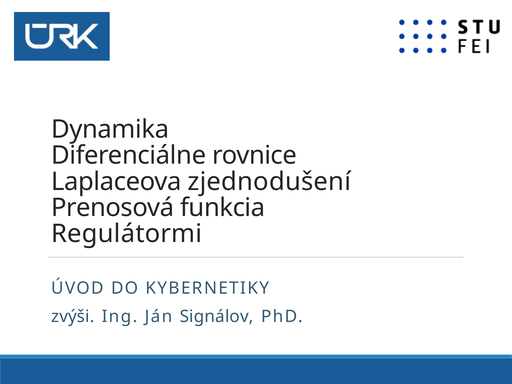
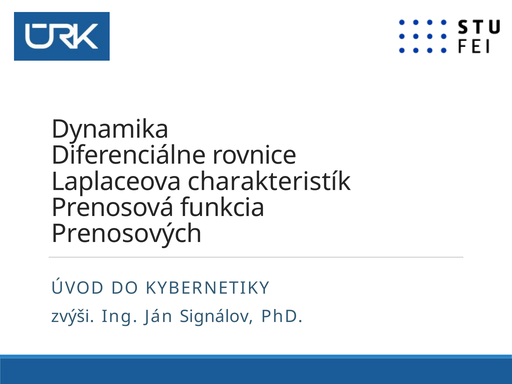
zjednodušení: zjednodušení -> charakteristík
Regulátormi: Regulátormi -> Prenosových
